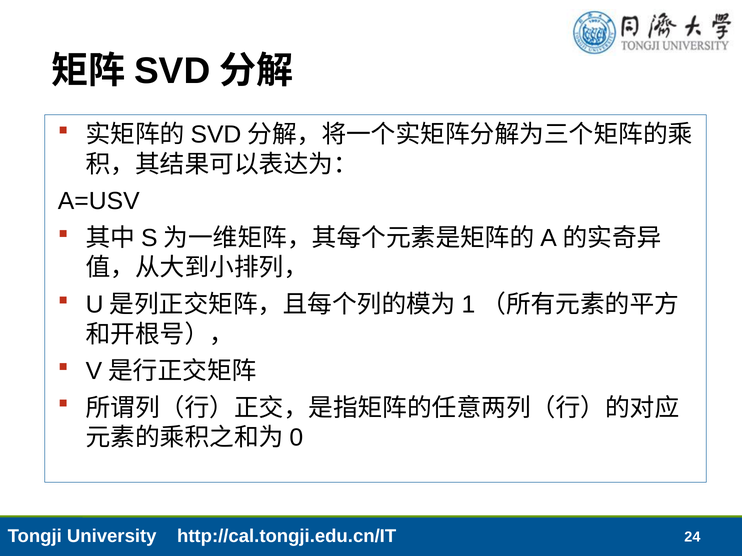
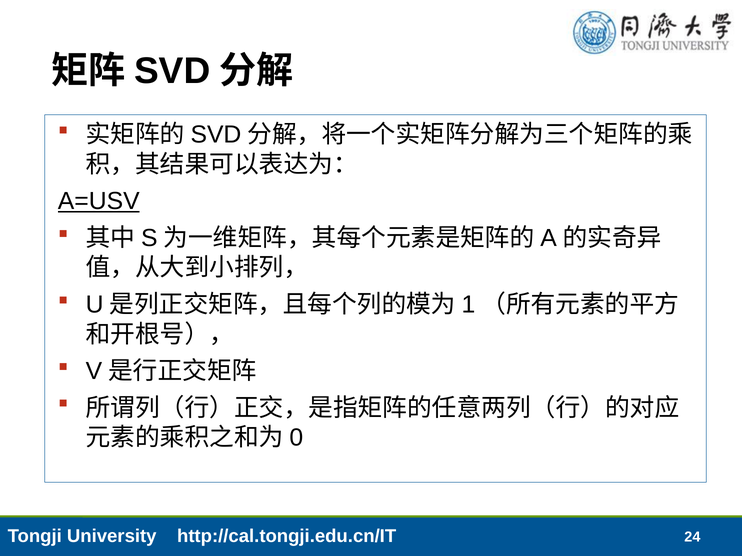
A=USV underline: none -> present
